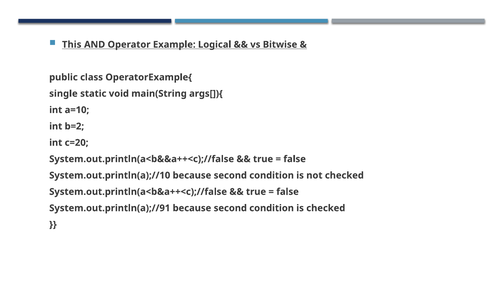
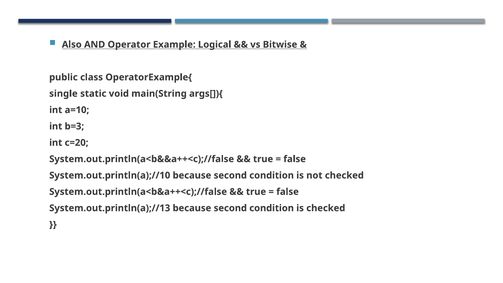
This: This -> Also
b=2: b=2 -> b=3
System.out.println(a);//91: System.out.println(a);//91 -> System.out.println(a);//13
